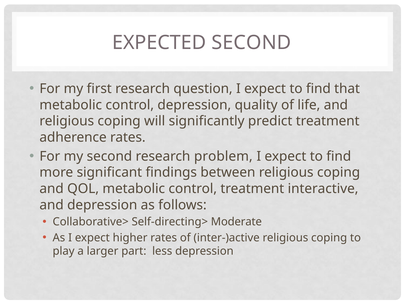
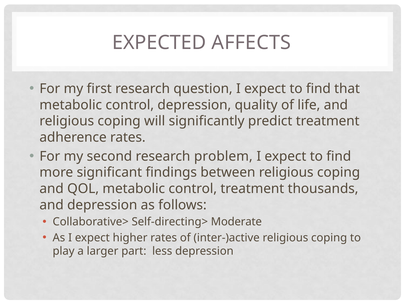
EXPECTED SECOND: SECOND -> AFFECTS
interactive: interactive -> thousands
